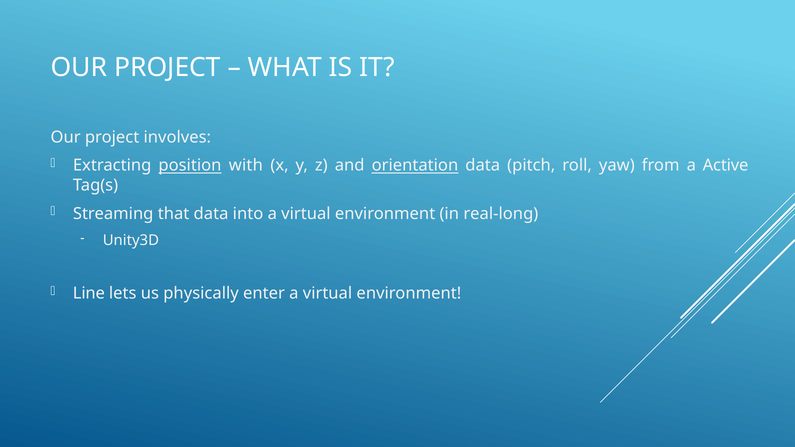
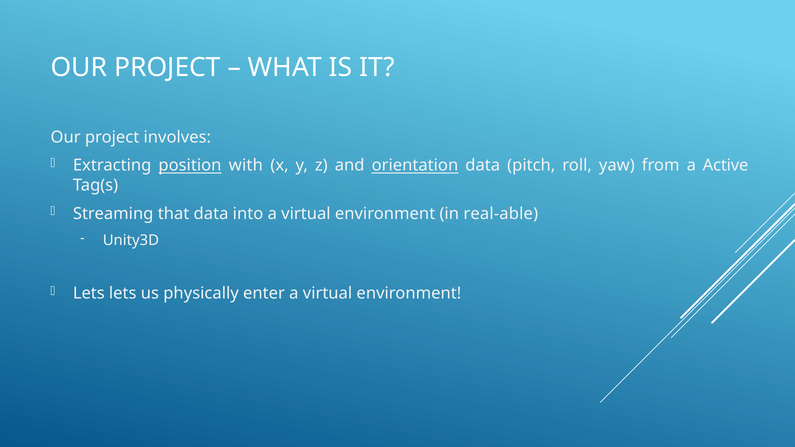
real-long: real-long -> real-able
Line at (89, 294): Line -> Lets
